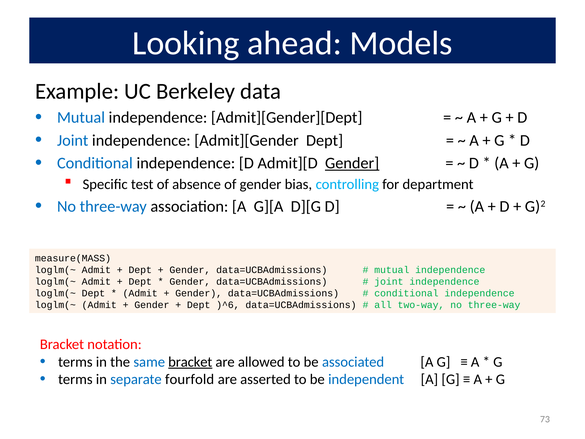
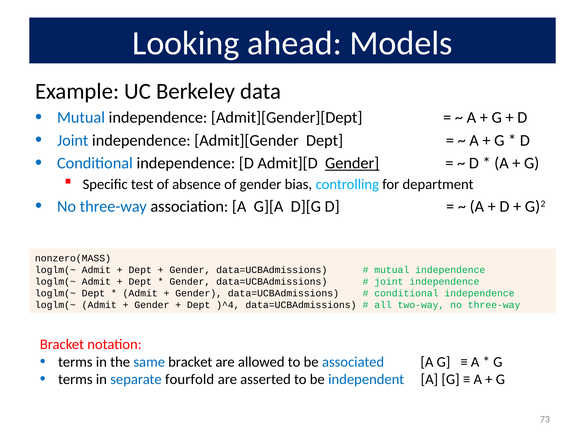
measure(MASS: measure(MASS -> nonzero(MASS
)^6: )^6 -> )^4
bracket at (190, 362) underline: present -> none
